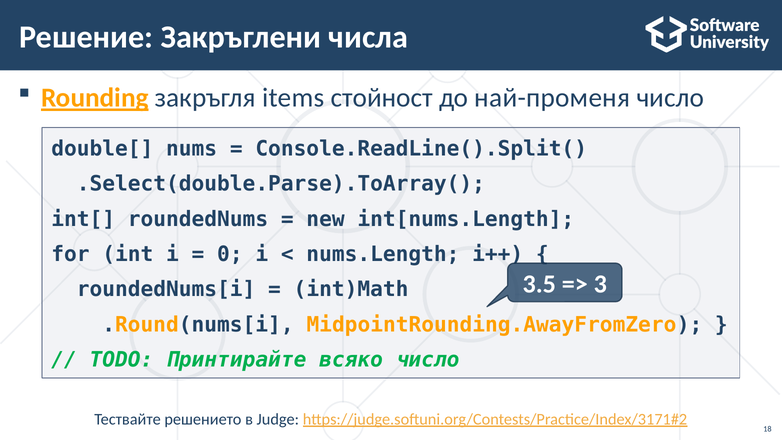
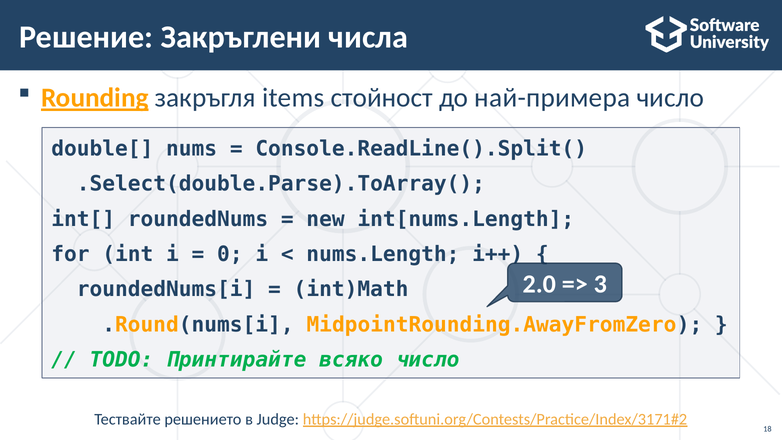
най-променя: най-променя -> най-примера
3.5: 3.5 -> 2.0
